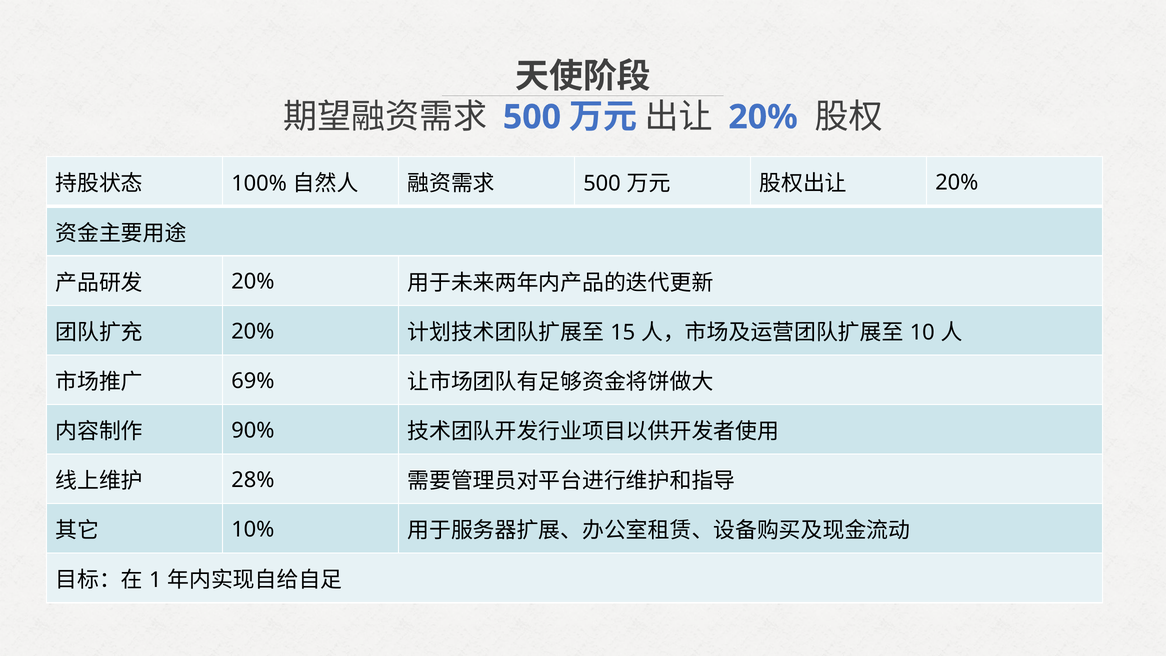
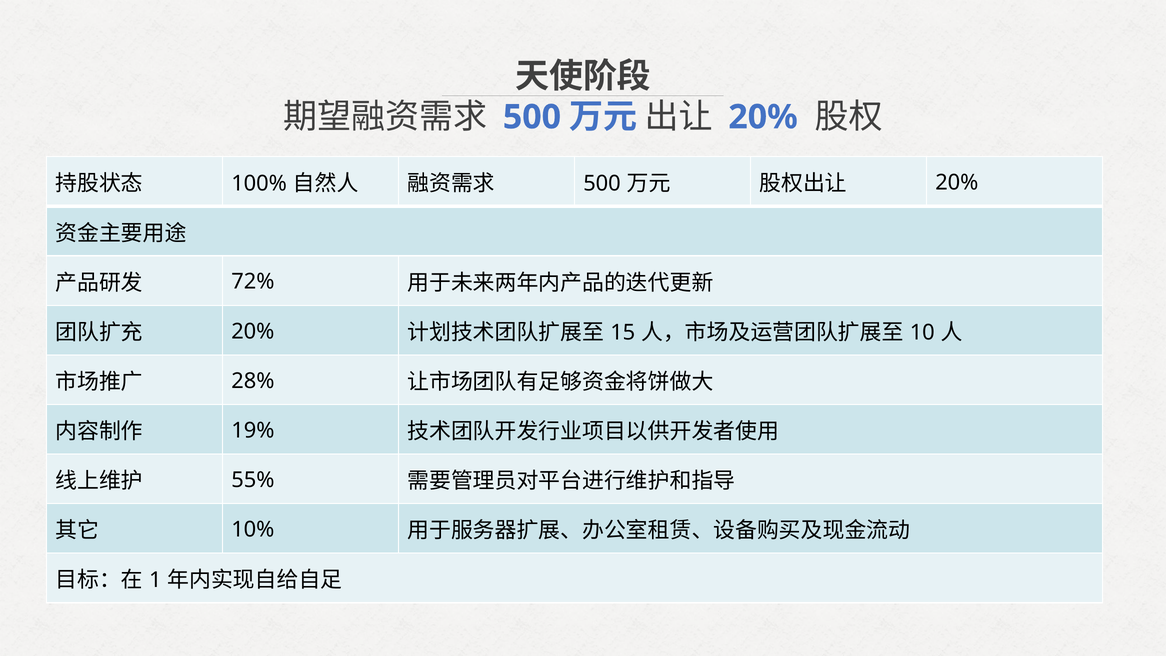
20% at (253, 282): 20% -> 72%
69%: 69% -> 28%
90%: 90% -> 19%
28%: 28% -> 55%
